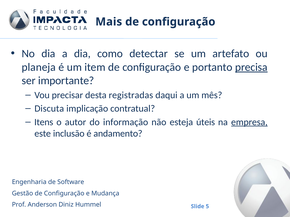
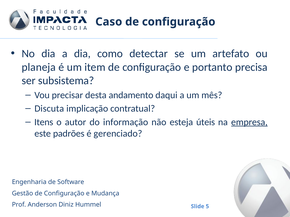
Mais: Mais -> Caso
precisa underline: present -> none
importante: importante -> subsistema
registradas: registradas -> andamento
inclusão: inclusão -> padrões
andamento: andamento -> gerenciado
